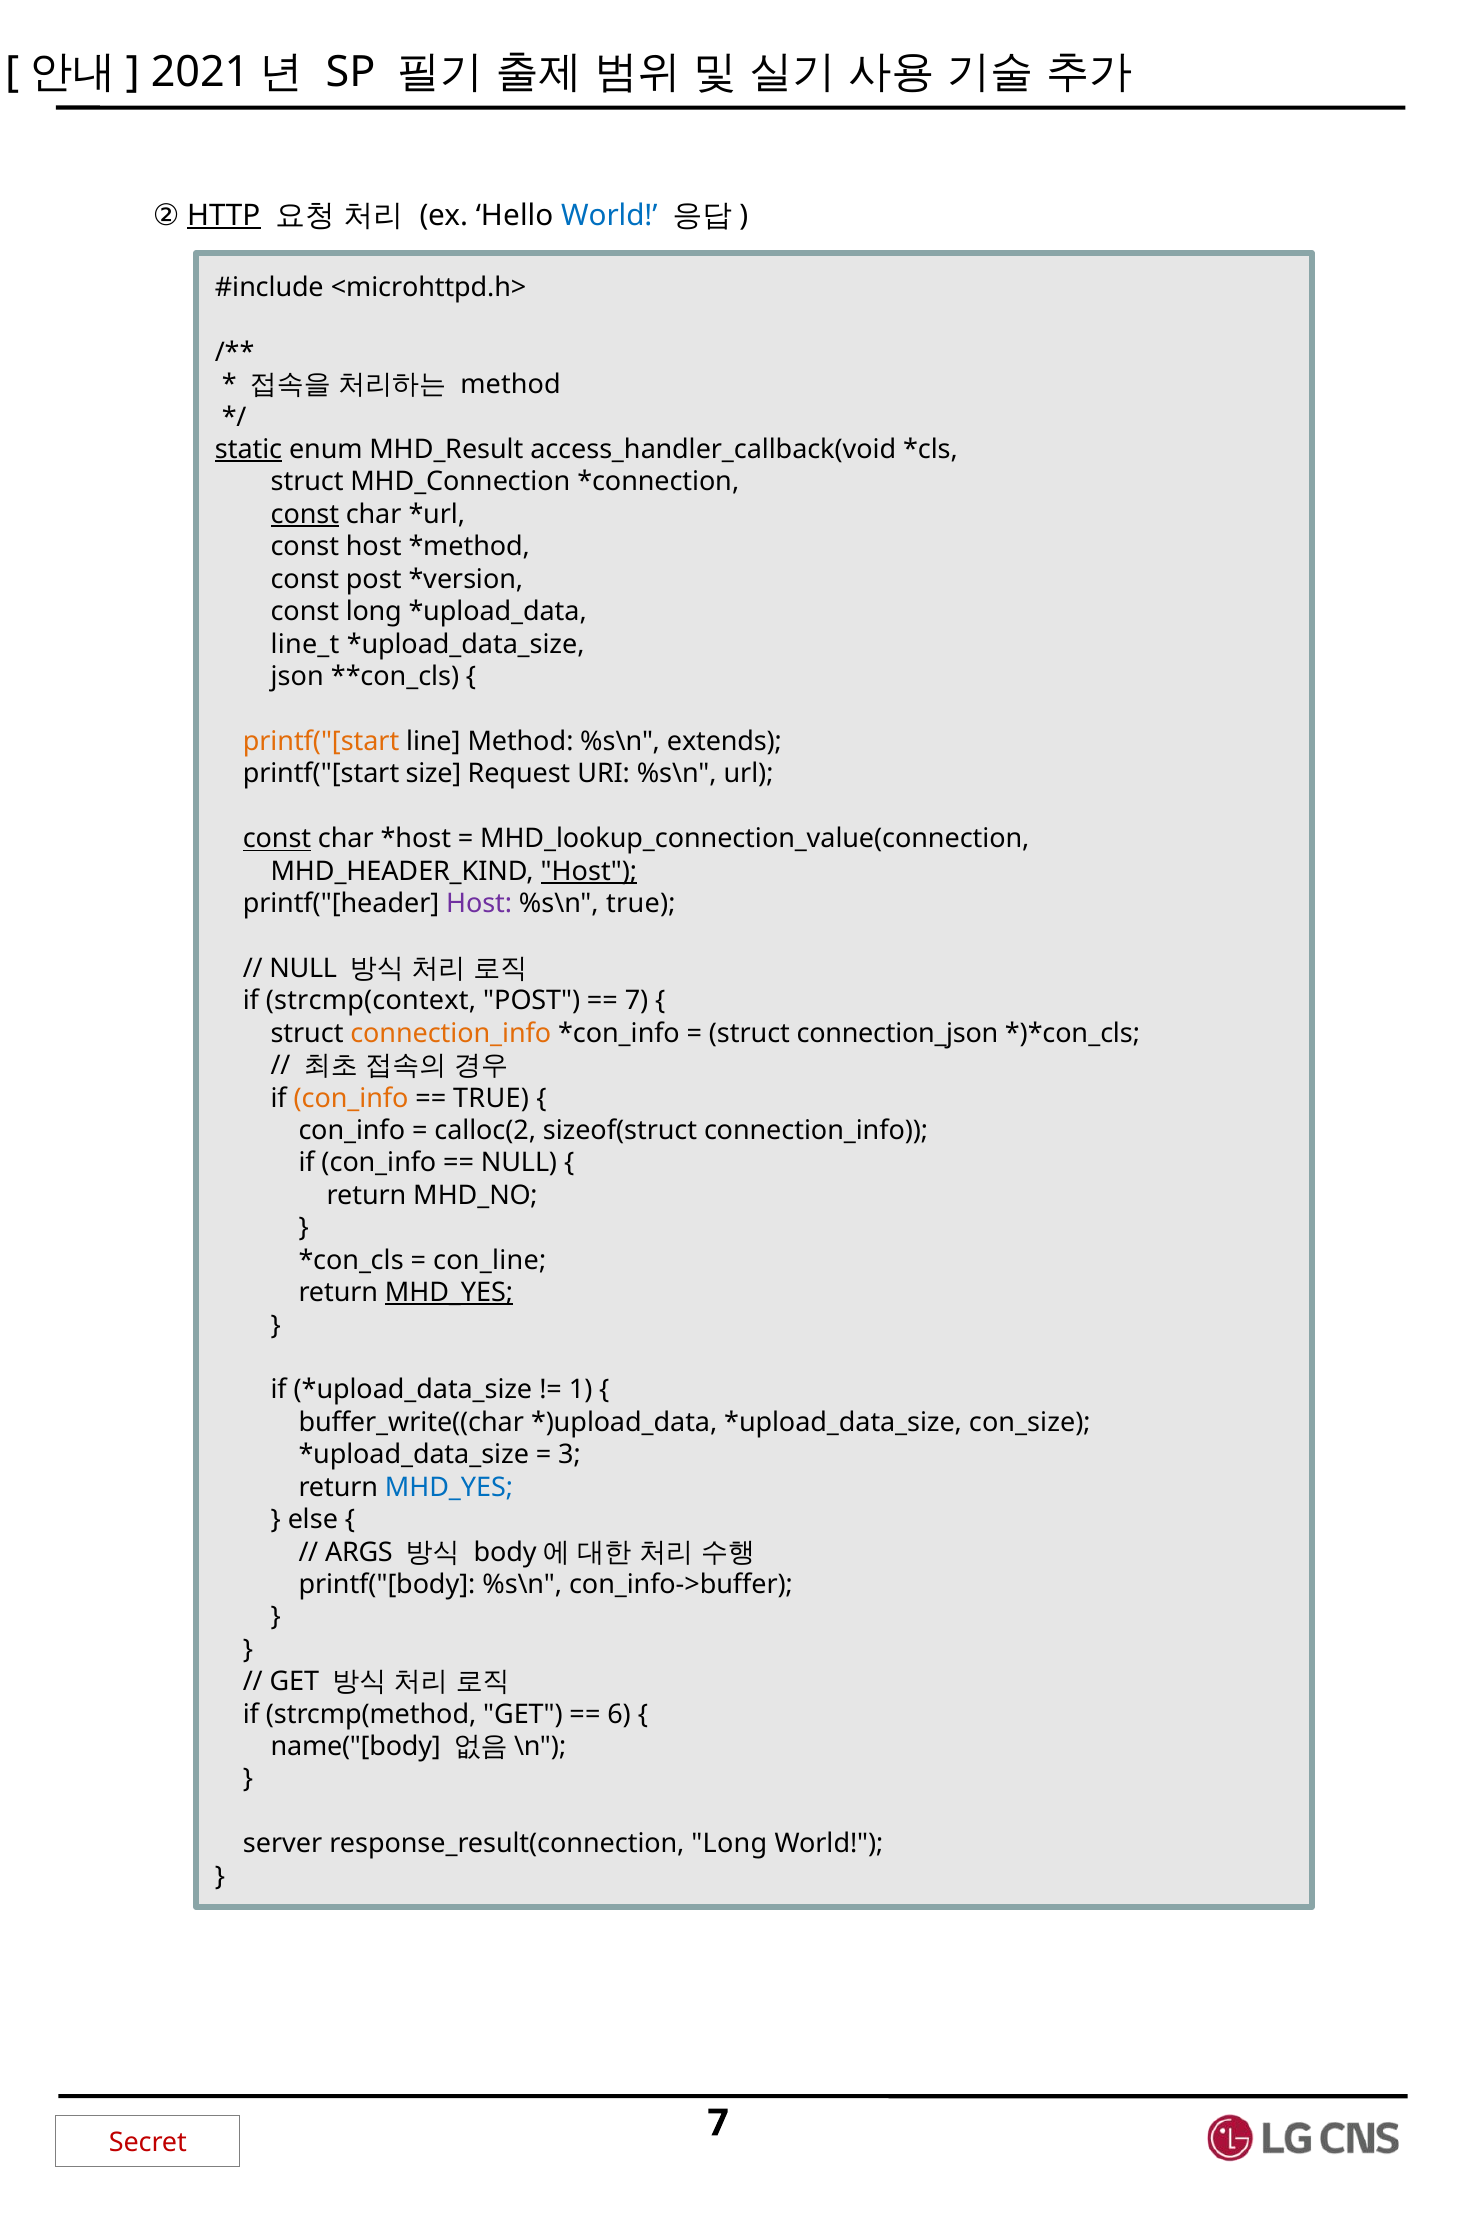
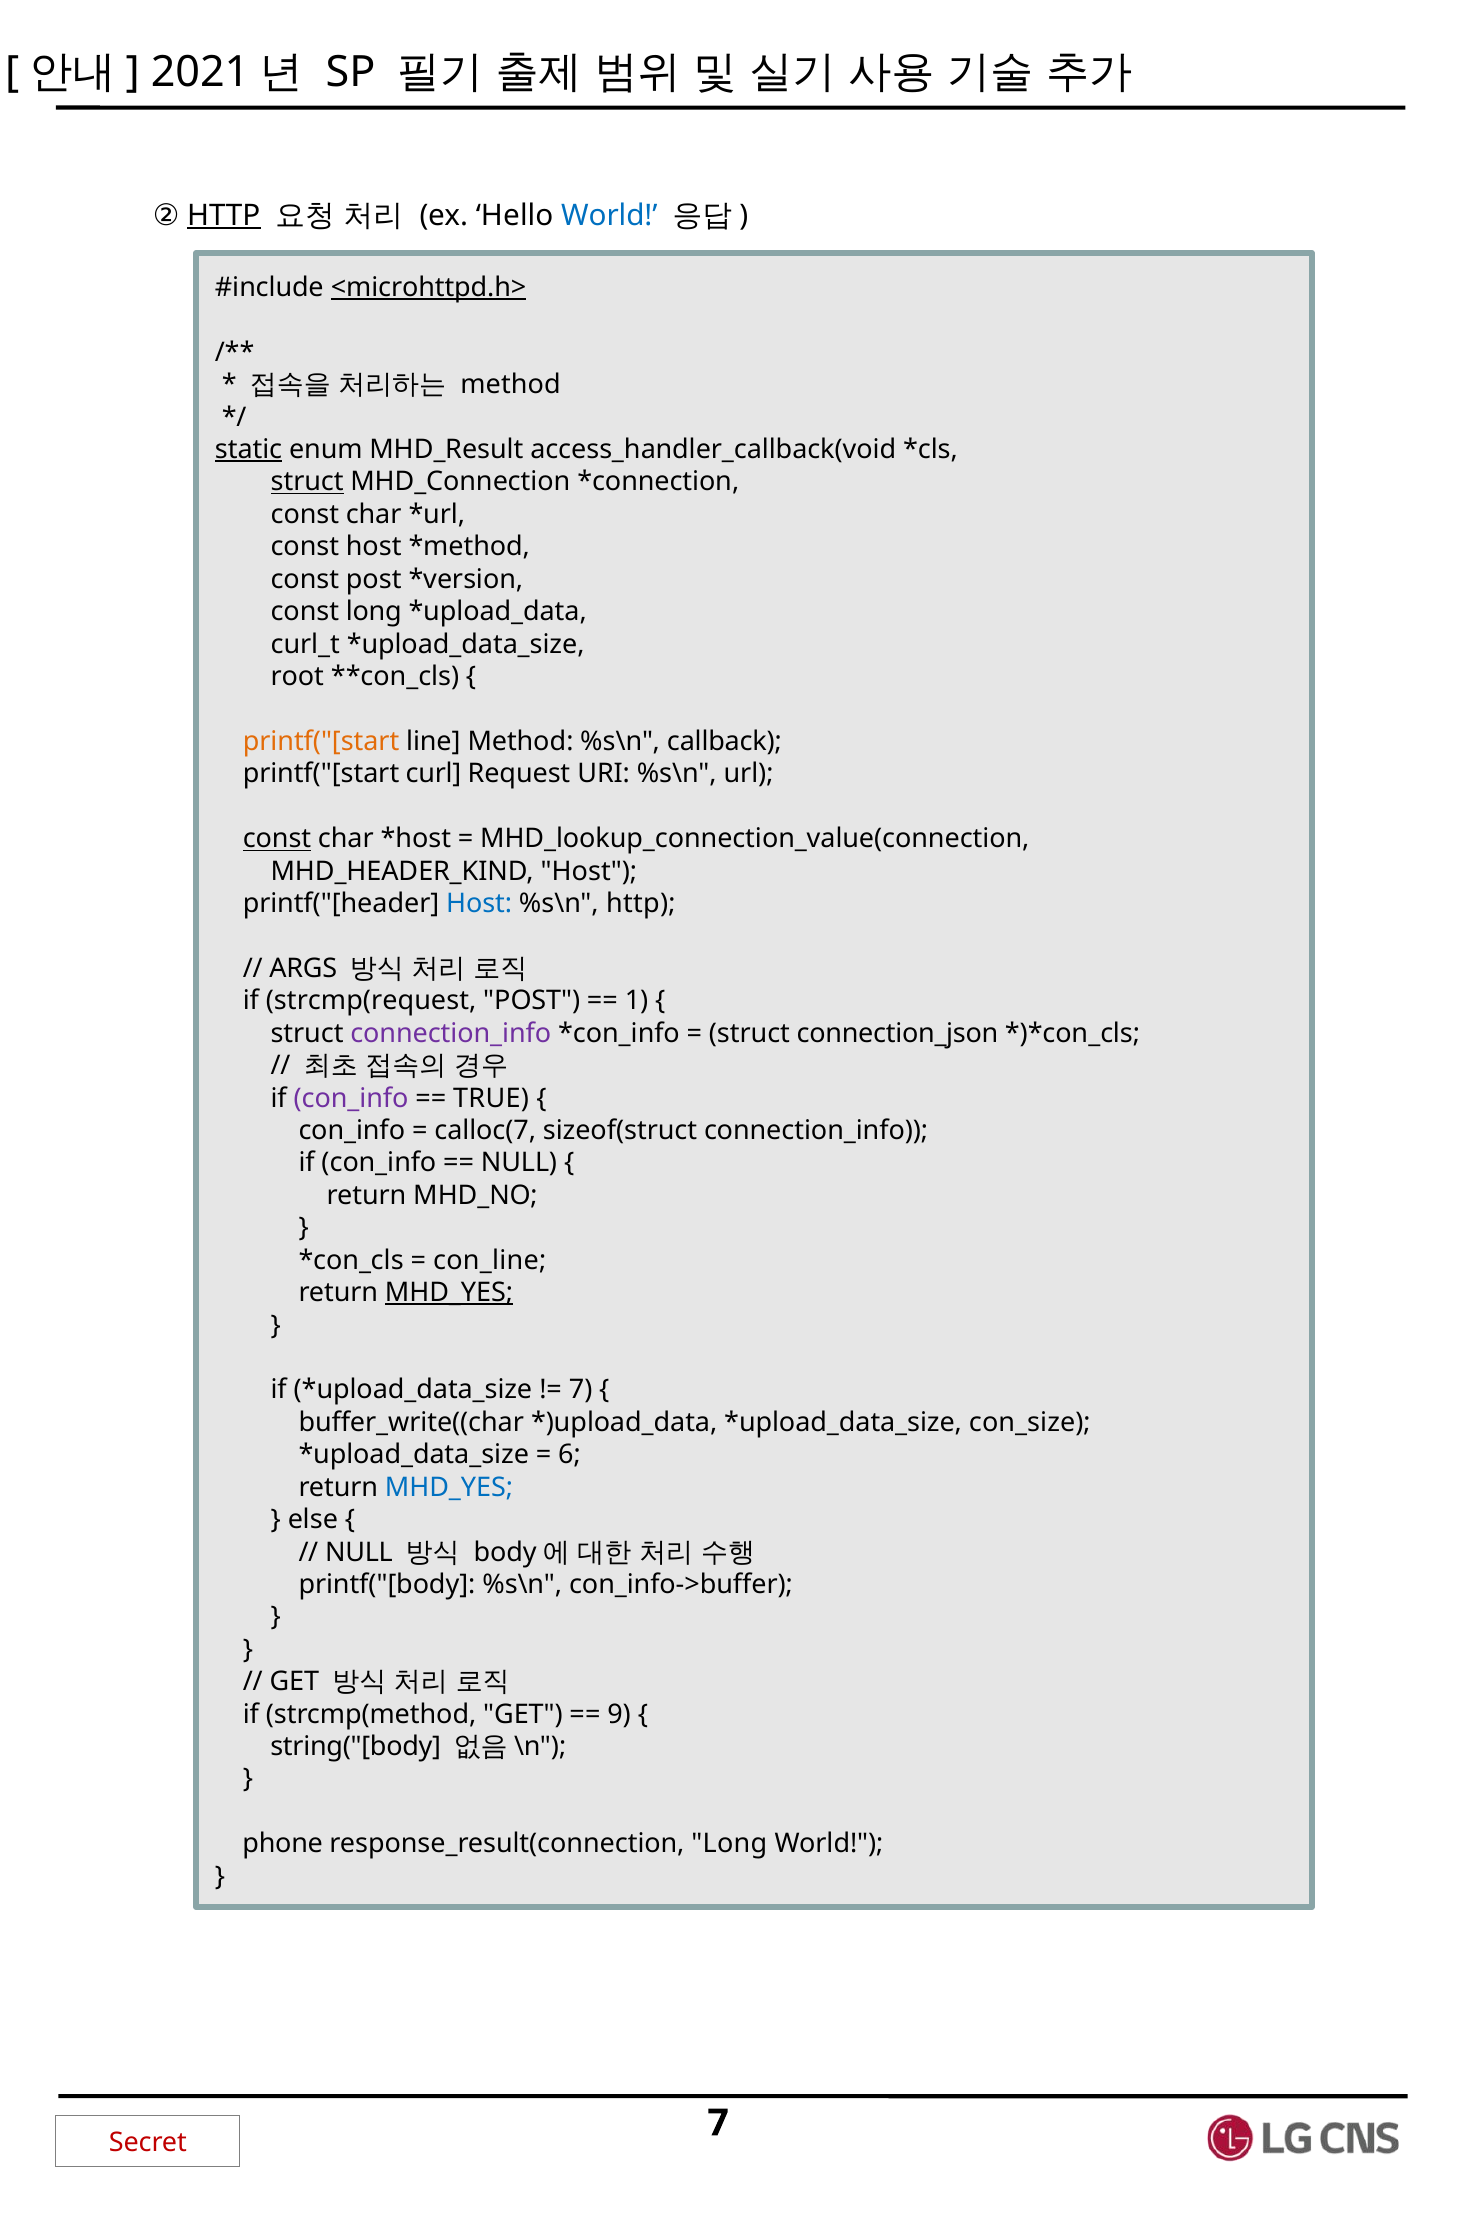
<microhttpd.h> underline: none -> present
struct at (307, 482) underline: none -> present
const at (305, 515) underline: present -> none
line_t: line_t -> curl_t
json: json -> root
extends: extends -> callback
size: size -> curl
Host at (589, 871) underline: present -> none
Host at (479, 904) colour: purple -> blue
%s\n true: true -> http
NULL at (303, 969): NULL -> ARGS
strcmp(context: strcmp(context -> strcmp(request
7 at (637, 1001): 7 -> 1
connection_info at (451, 1033) colour: orange -> purple
con_info at (351, 1098) colour: orange -> purple
calloc(2: calloc(2 -> calloc(7
1 at (581, 1390): 1 -> 7
3: 3 -> 6
ARGS at (359, 1552): ARGS -> NULL
6: 6 -> 9
name("[body: name("[body -> string("[body
server: server -> phone
